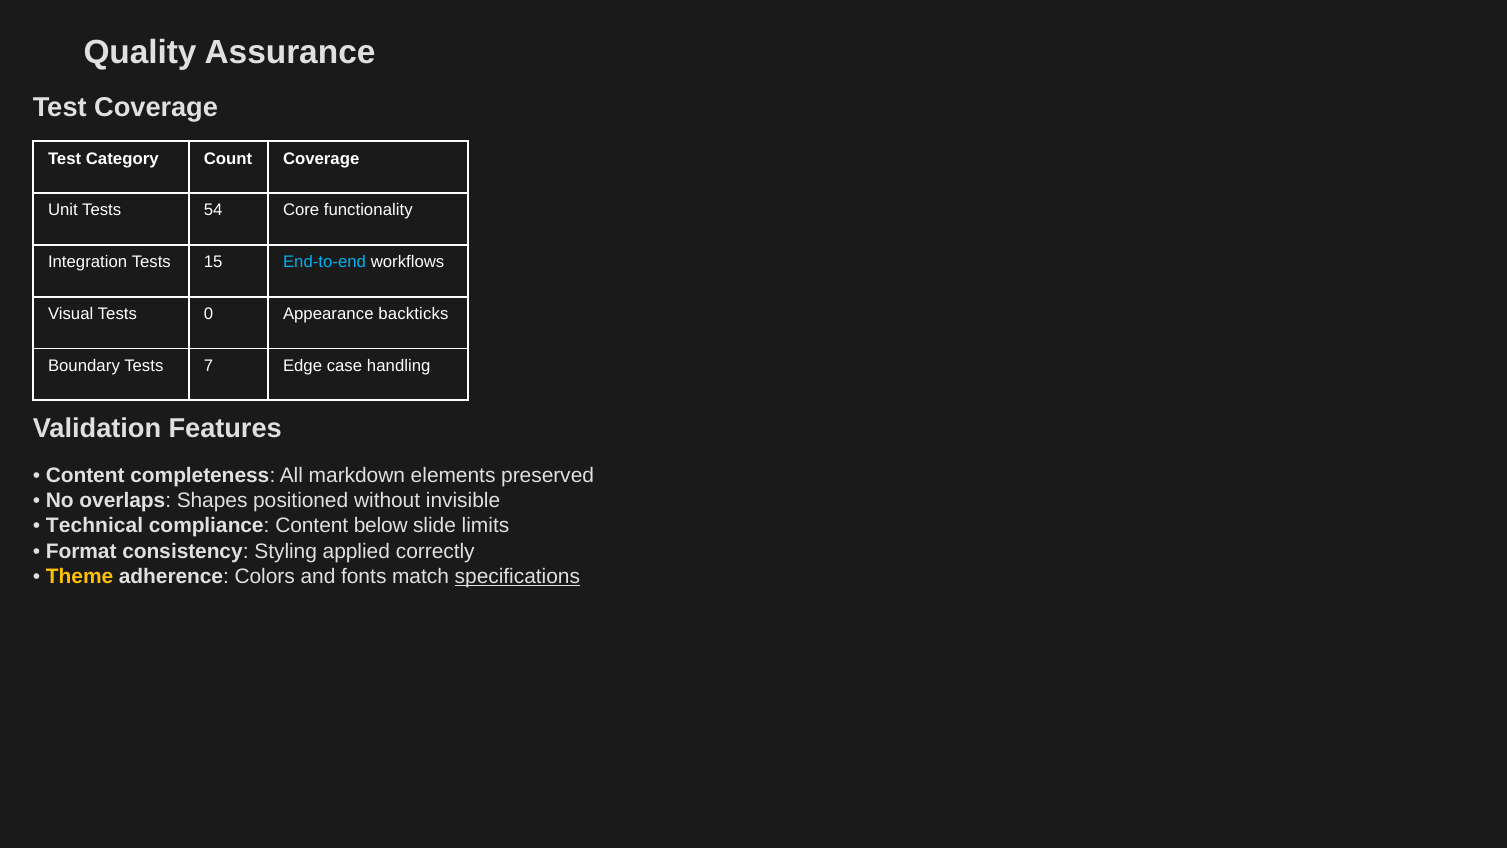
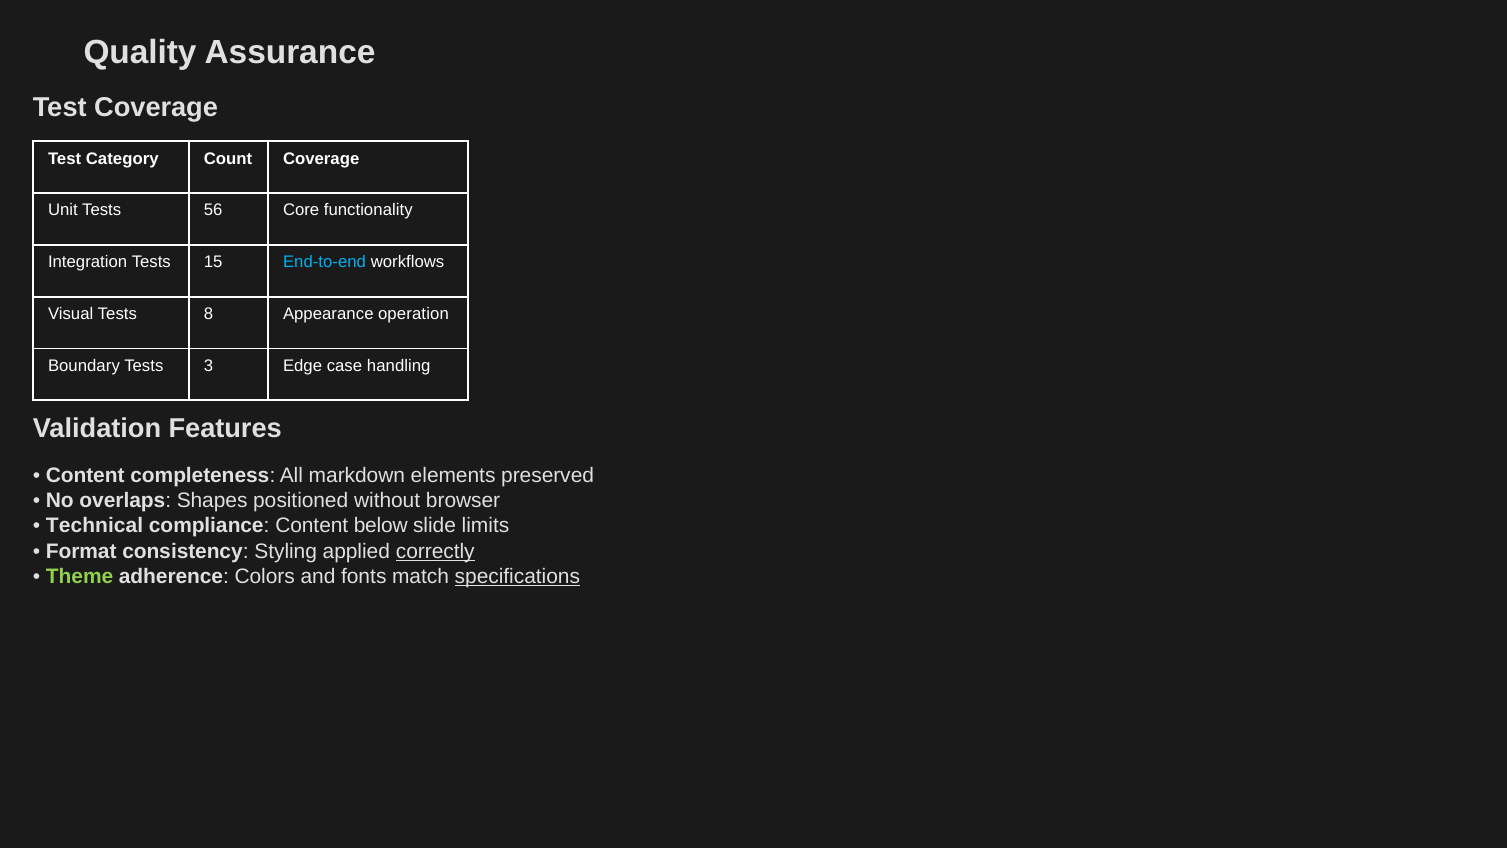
54: 54 -> 56
0: 0 -> 8
backticks: backticks -> operation
7: 7 -> 3
invisible: invisible -> browser
correctly underline: none -> present
Theme colour: yellow -> light green
